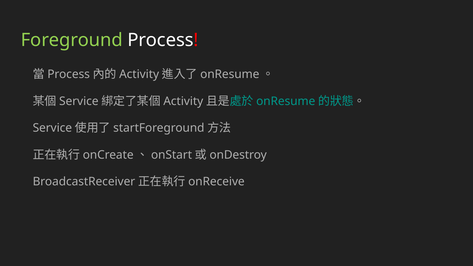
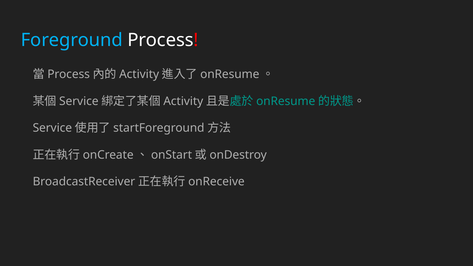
Foreground colour: light green -> light blue
